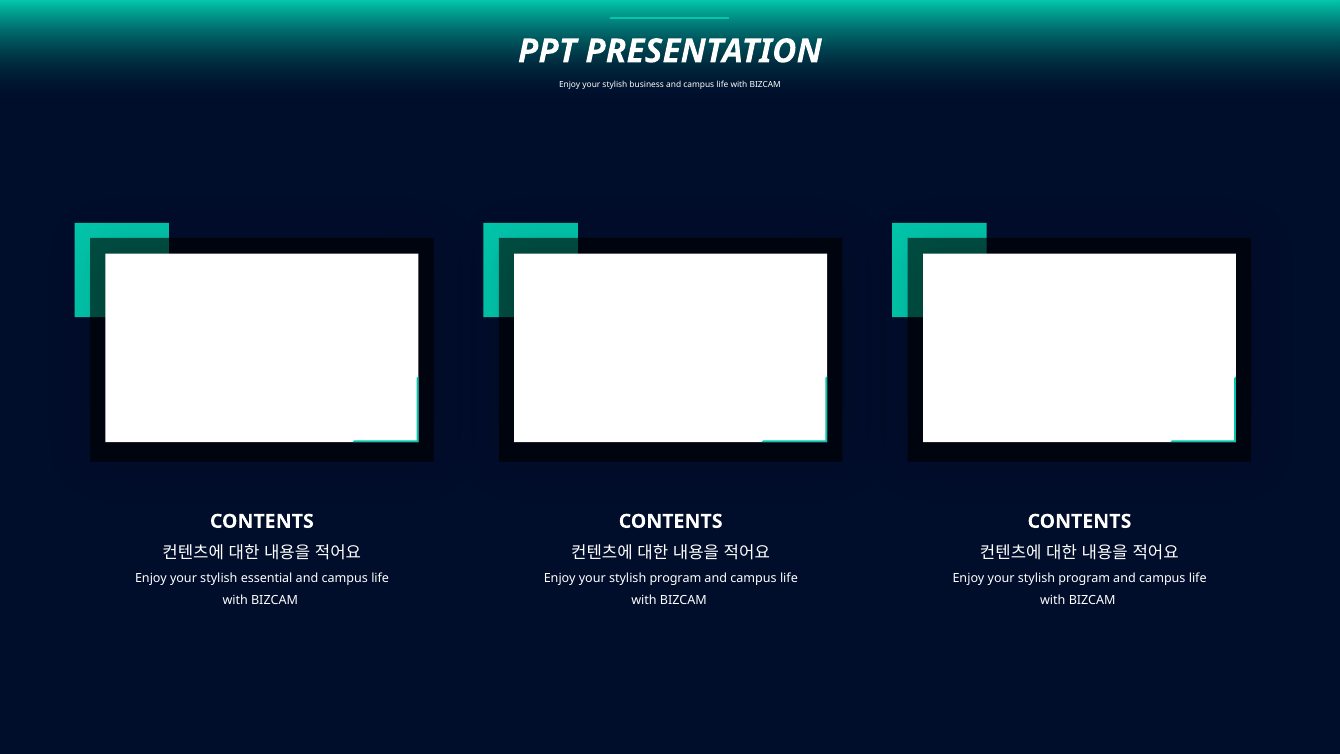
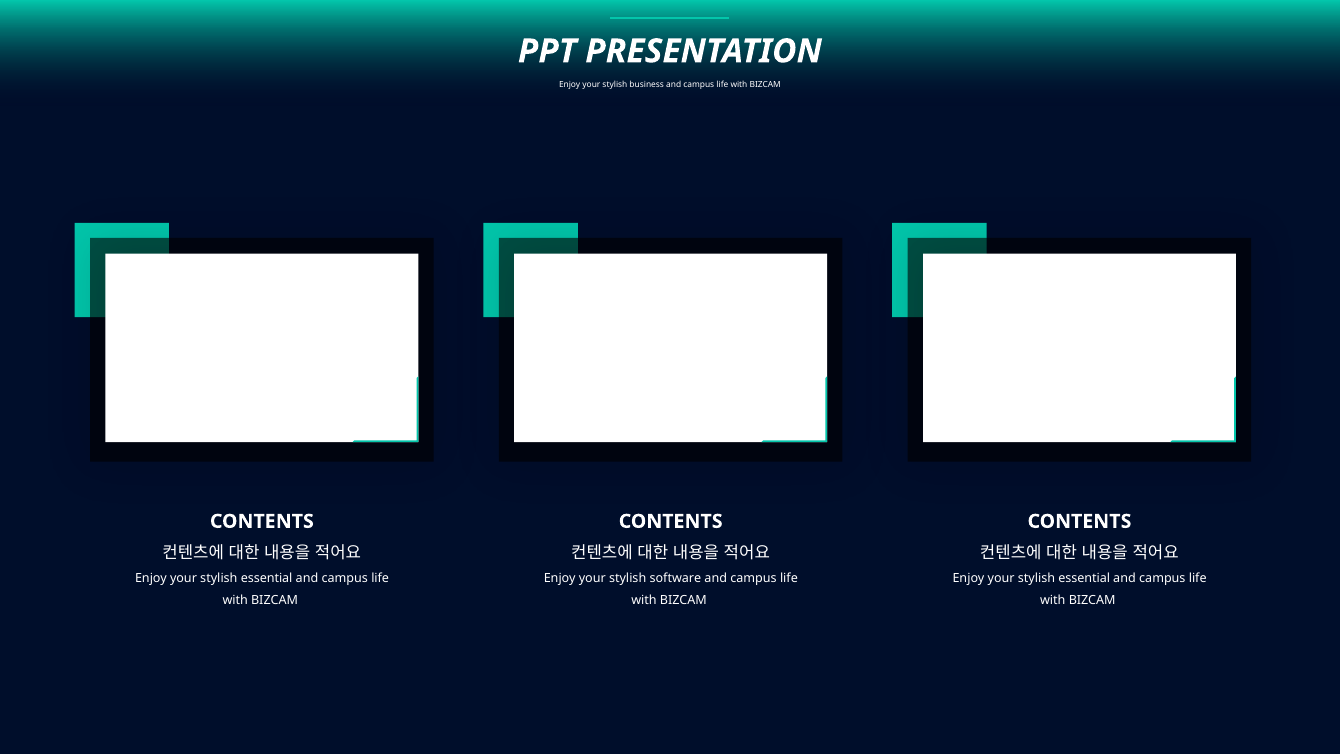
program at (675, 578): program -> software
program at (1084, 578): program -> essential
